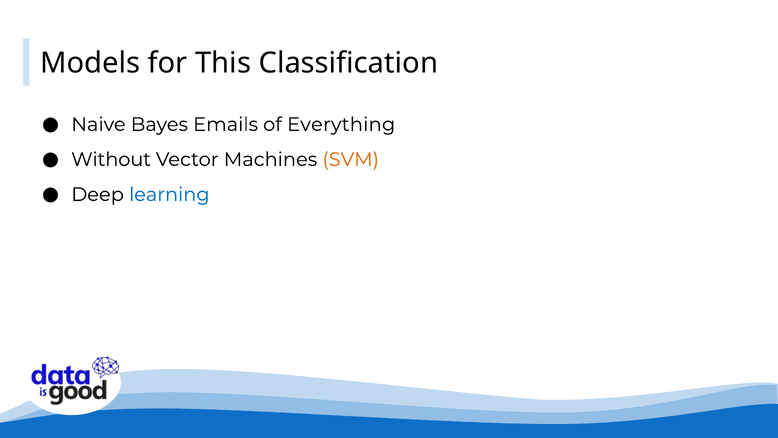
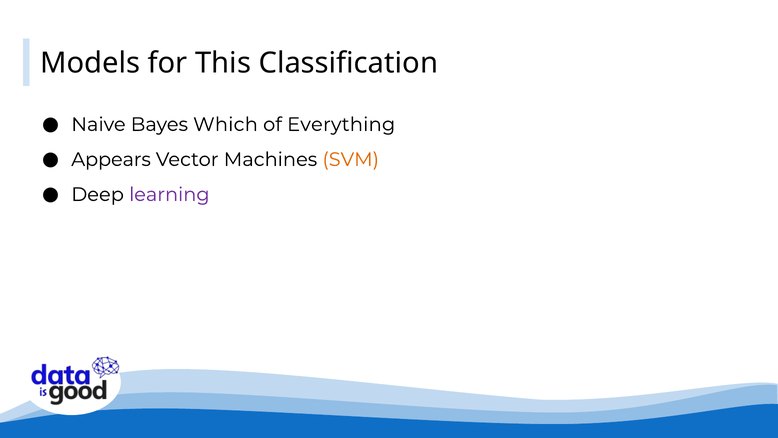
Emails: Emails -> Which
Without: Without -> Appears
learning colour: blue -> purple
